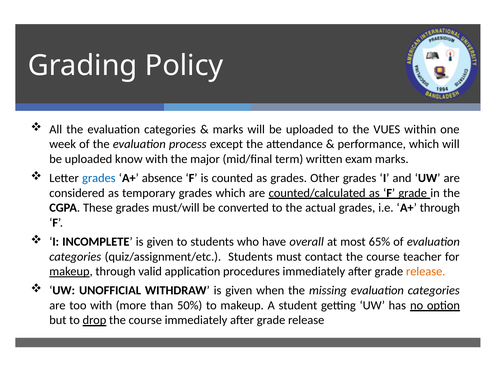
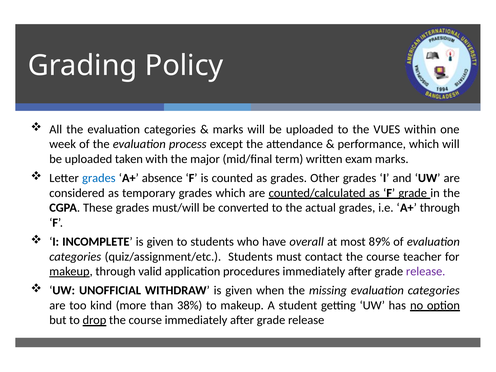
know: know -> taken
65%: 65% -> 89%
release at (426, 271) colour: orange -> purple
too with: with -> kind
50%: 50% -> 38%
